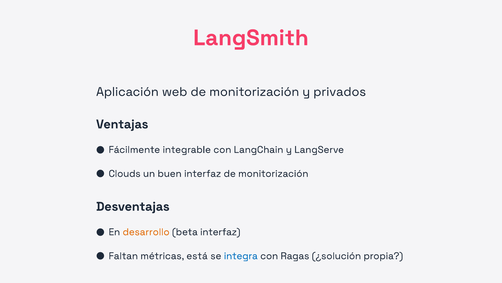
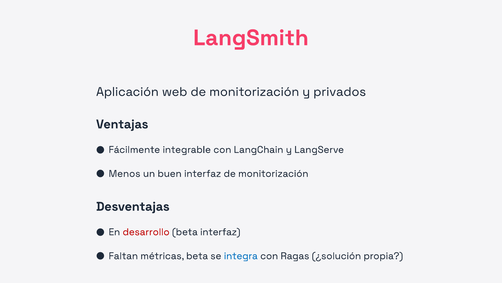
Clouds: Clouds -> Menos
desarrollo colour: orange -> red
métricas está: está -> beta
